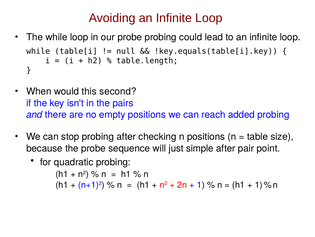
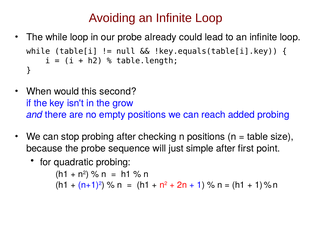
probe probing: probing -> already
pairs: pairs -> grow
pair: pair -> first
